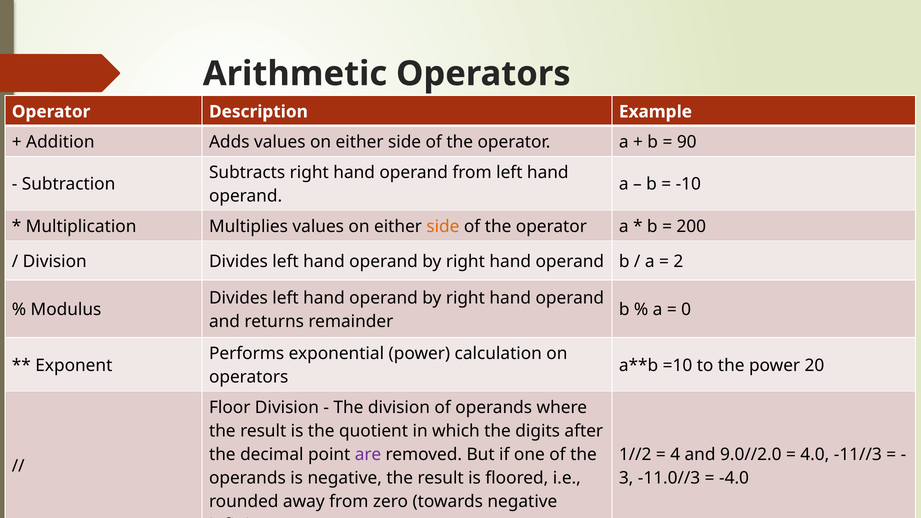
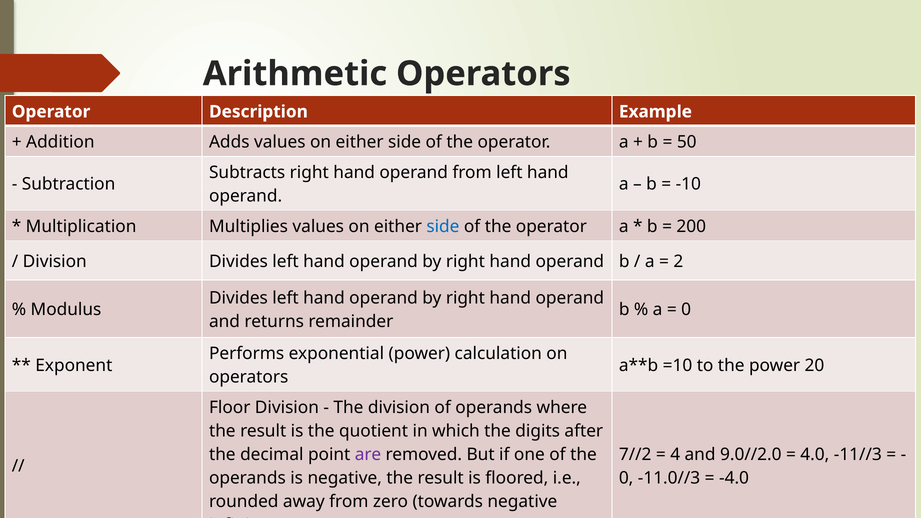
90: 90 -> 50
side at (443, 226) colour: orange -> blue
1//2: 1//2 -> 7//2
3 at (626, 478): 3 -> 0
